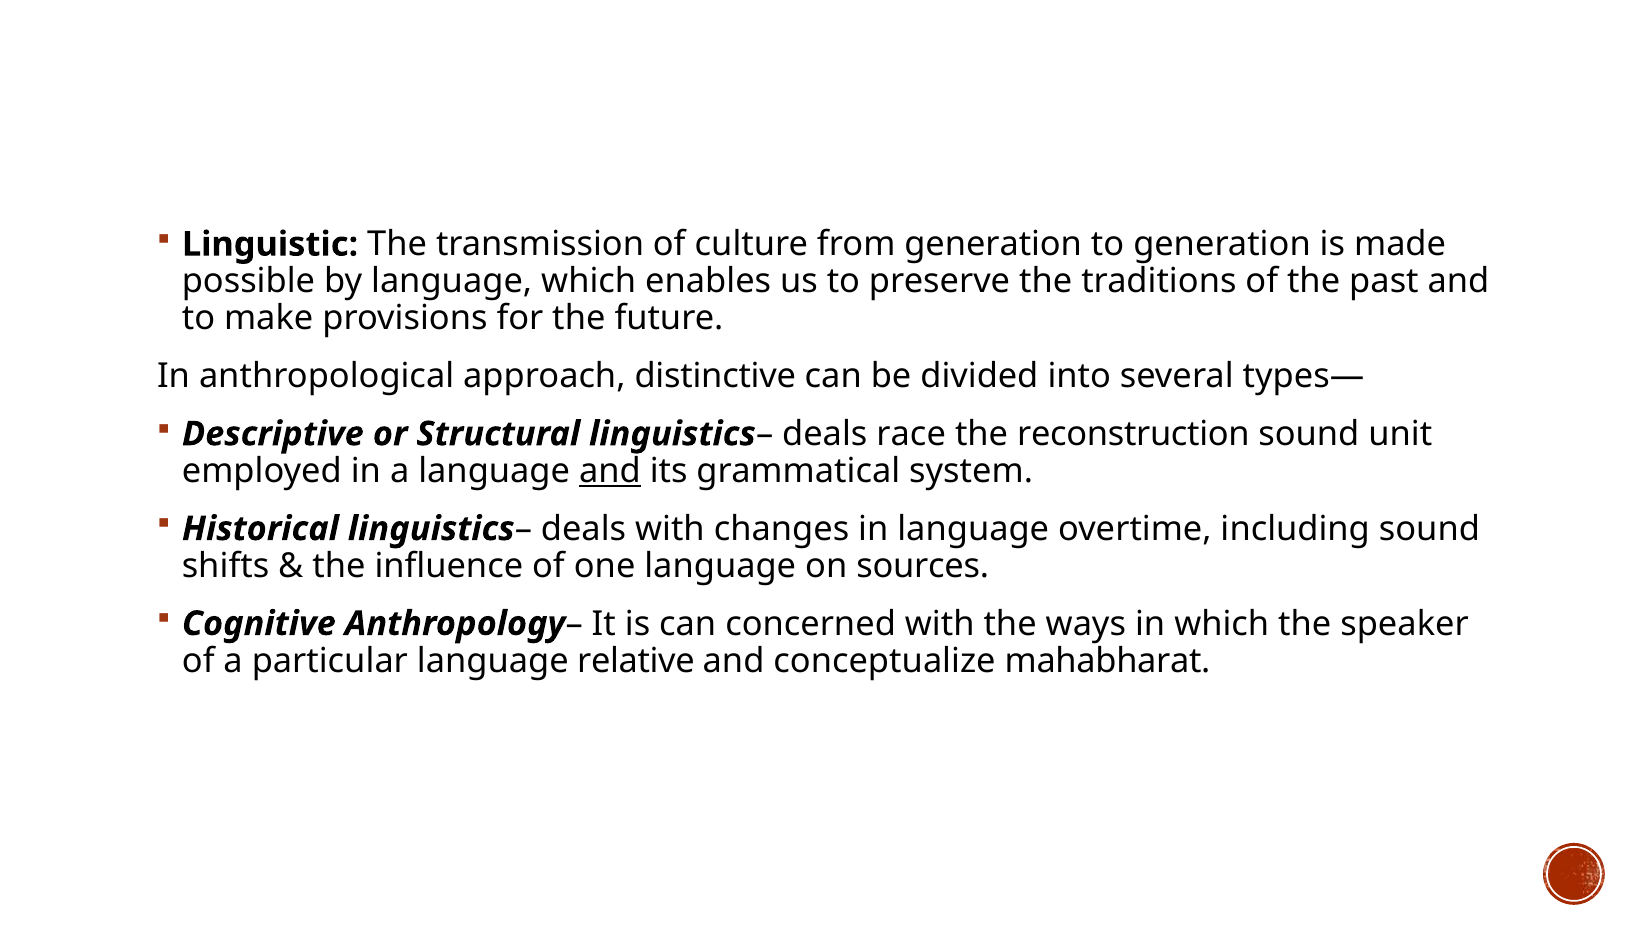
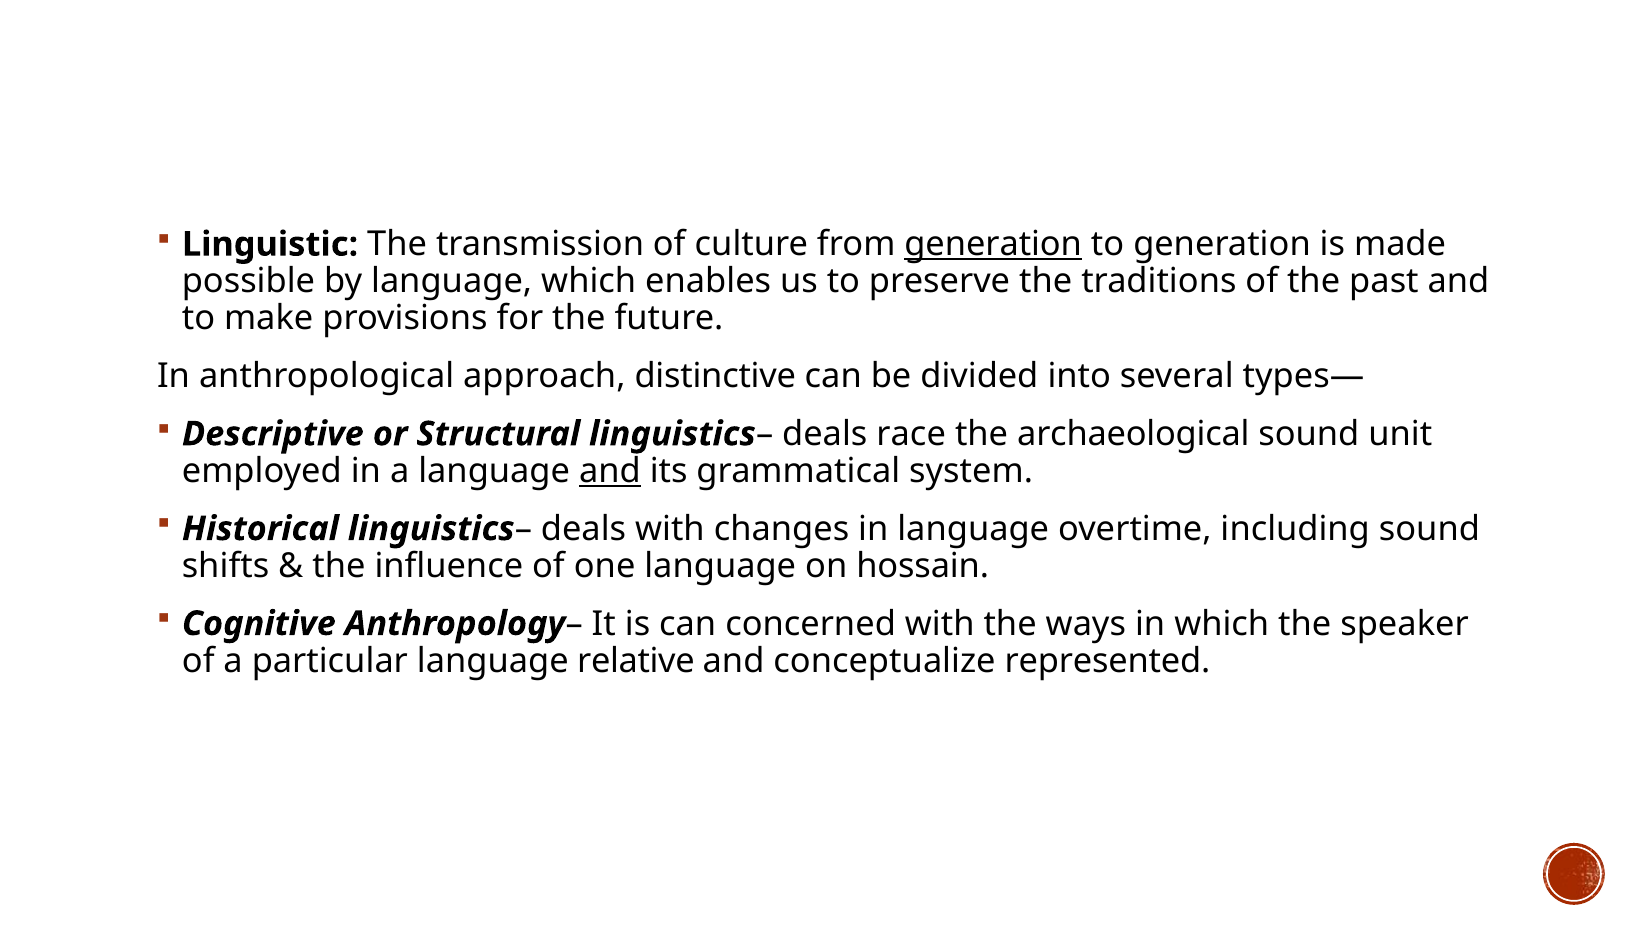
generation at (993, 244) underline: none -> present
reconstruction: reconstruction -> archaeological
sources: sources -> hossain
mahabharat: mahabharat -> represented
